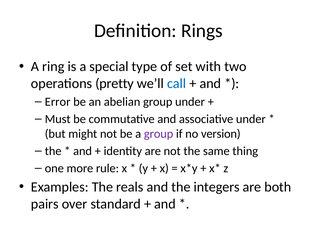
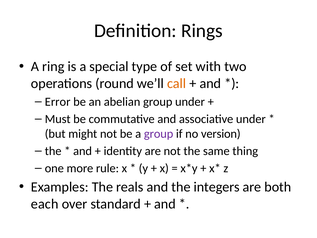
pretty: pretty -> round
call colour: blue -> orange
pairs: pairs -> each
